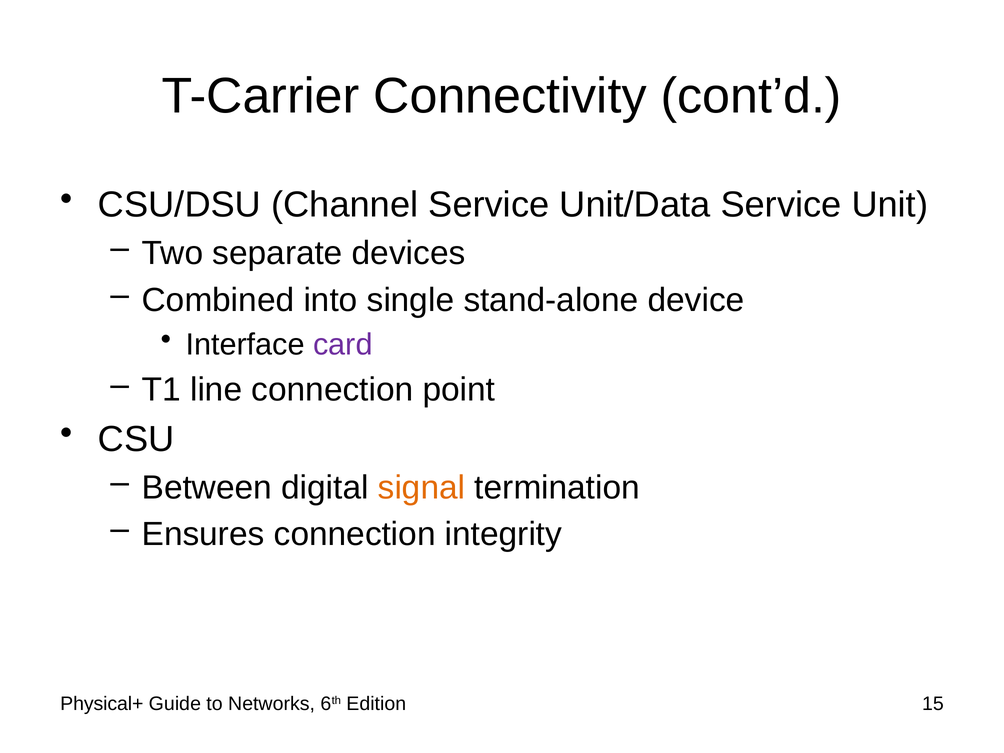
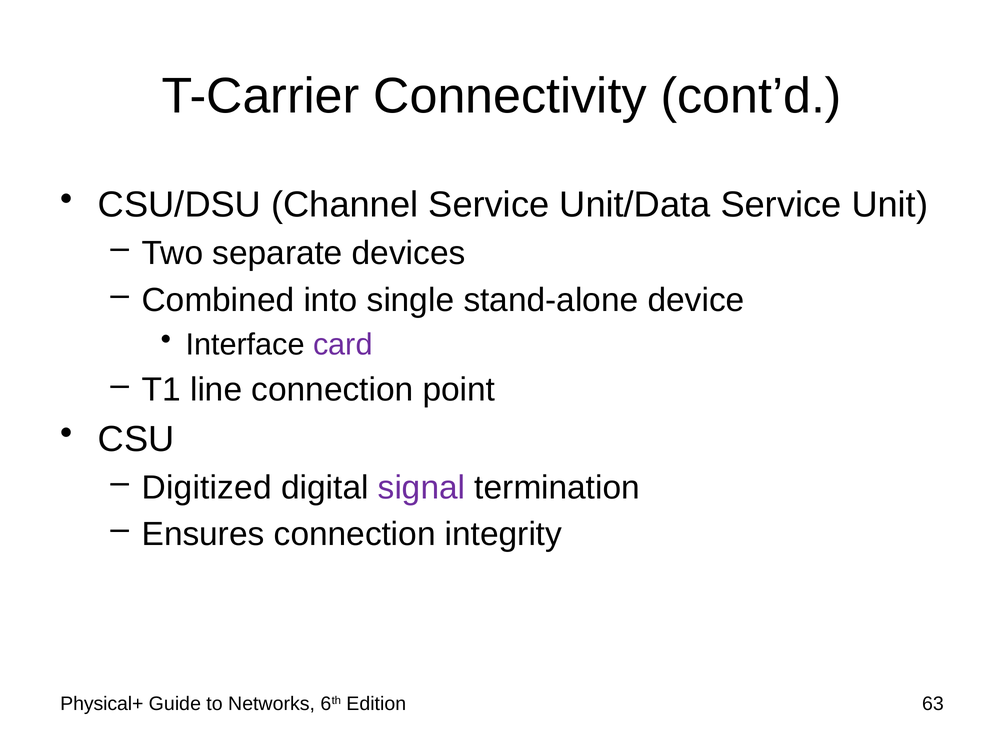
Between: Between -> Digitized
signal colour: orange -> purple
15: 15 -> 63
